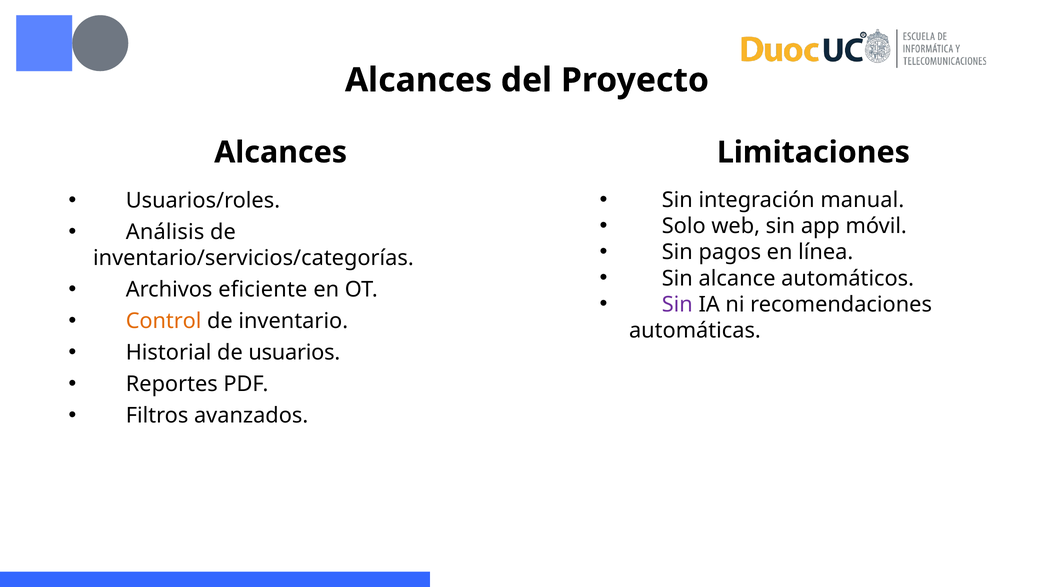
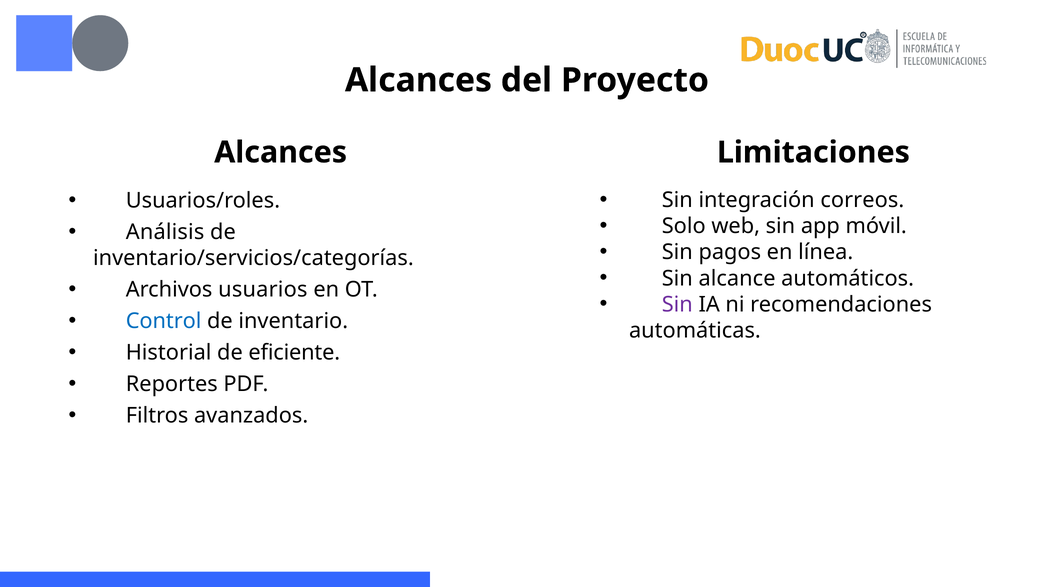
manual: manual -> correos
eficiente: eficiente -> usuarios
Control colour: orange -> blue
usuarios: usuarios -> eficiente
